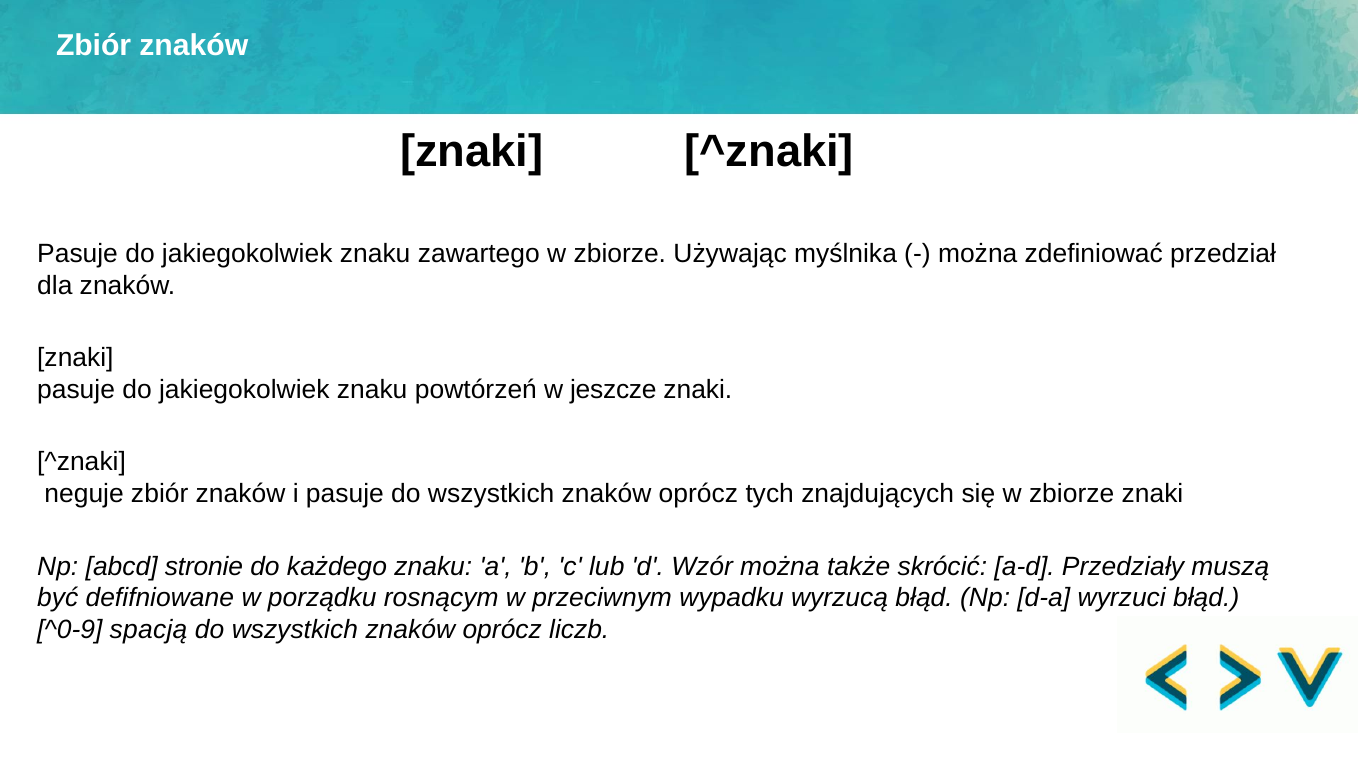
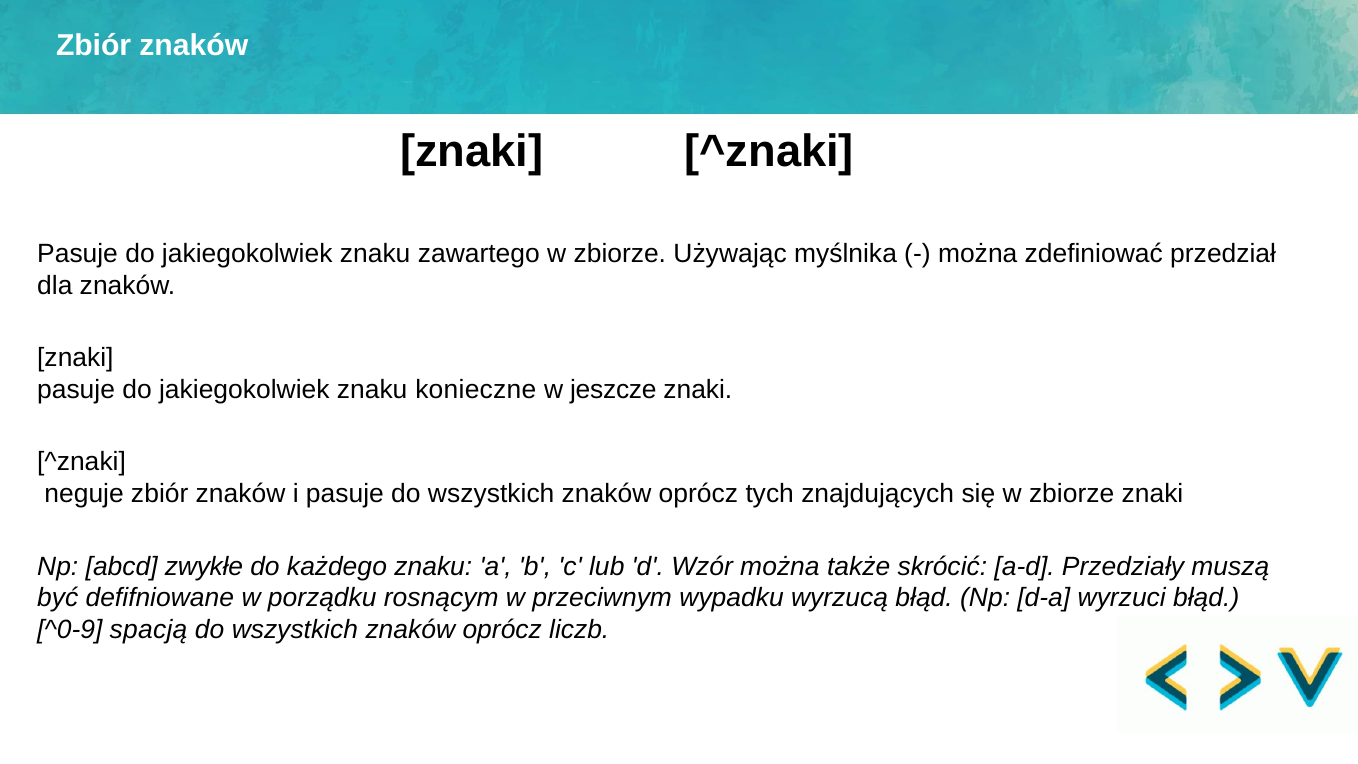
powtórzeń: powtórzeń -> konieczne
stronie: stronie -> zwykłe
